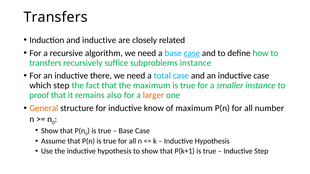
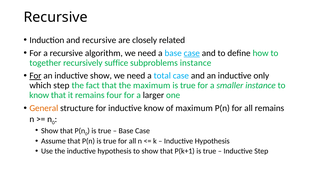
Transfers at (56, 17): Transfers -> Recursive
and inductive: inductive -> recursive
transfers at (45, 63): transfers -> together
For at (35, 76) underline: none -> present
inductive there: there -> show
inductive case: case -> only
proof at (39, 95): proof -> know
also: also -> four
larger colour: orange -> black
all number: number -> remains
